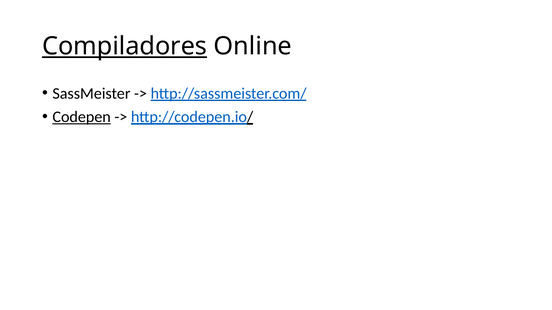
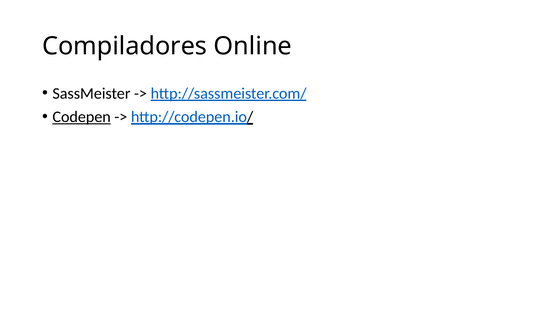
Compiladores underline: present -> none
